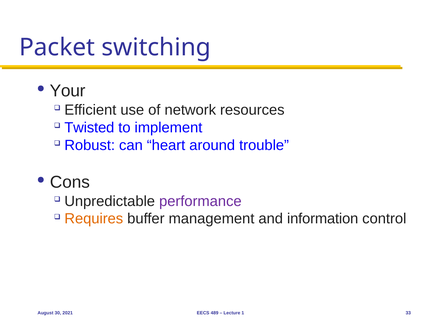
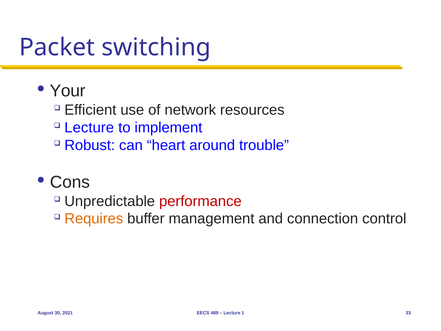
Twisted at (89, 127): Twisted -> Lecture
performance colour: purple -> red
information: information -> connection
